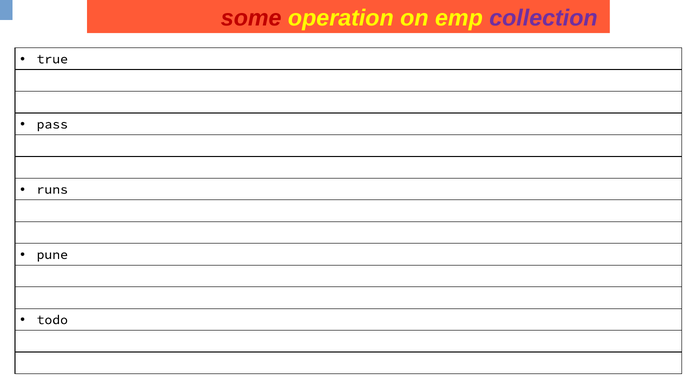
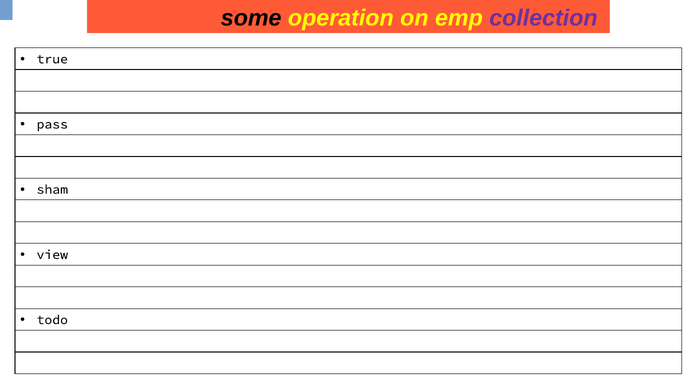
some colour: red -> black
runs: runs -> sham
pune: pune -> view
